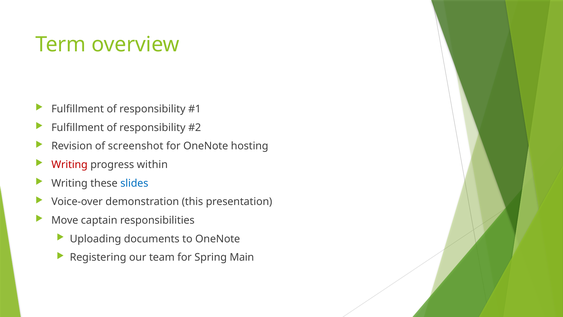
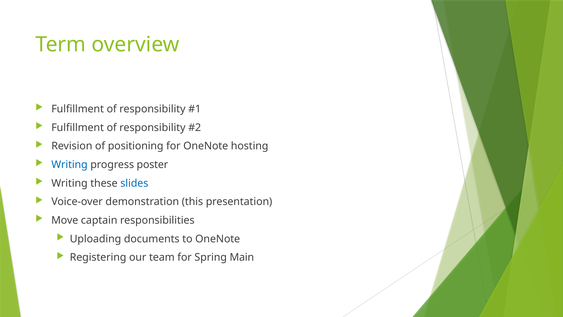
screenshot: screenshot -> positioning
Writing at (69, 165) colour: red -> blue
within: within -> poster
